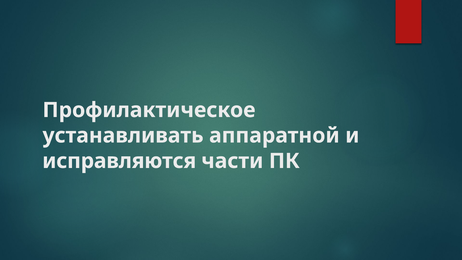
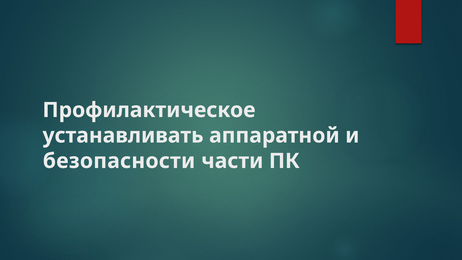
исправляются: исправляются -> безопасности
